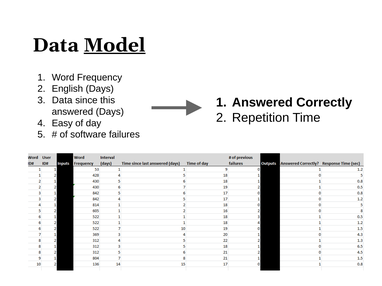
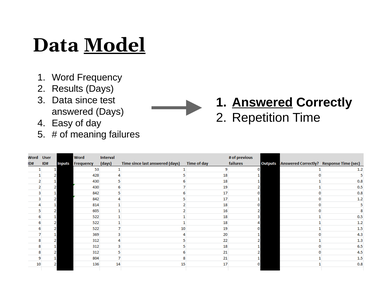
English: English -> Results
this: this -> test
Answered at (262, 103) underline: none -> present
software: software -> meaning
